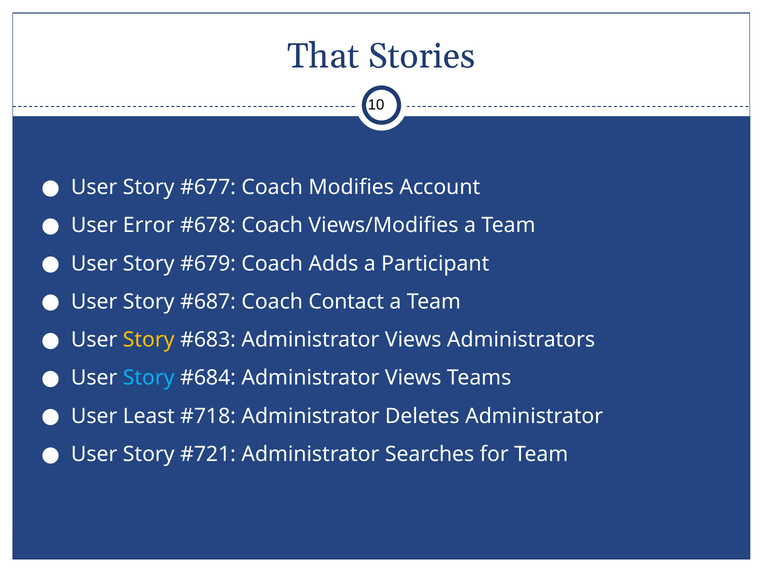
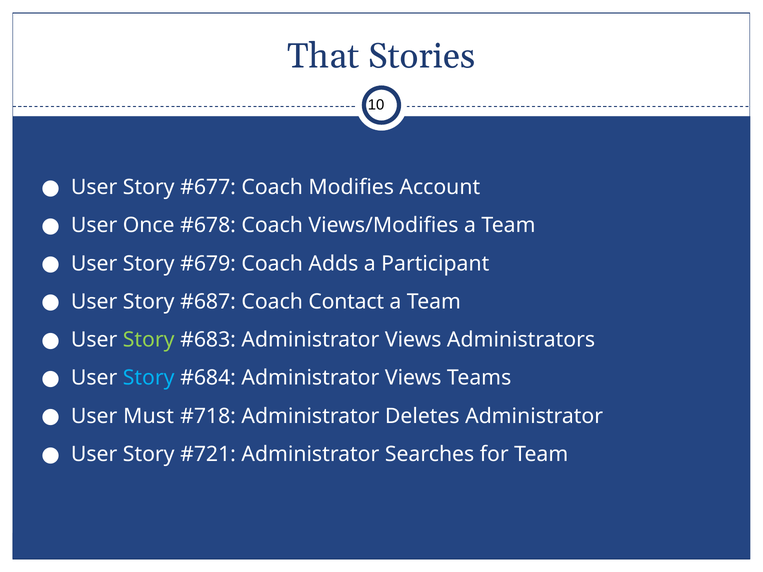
Error: Error -> Once
Story at (149, 340) colour: yellow -> light green
Least: Least -> Must
